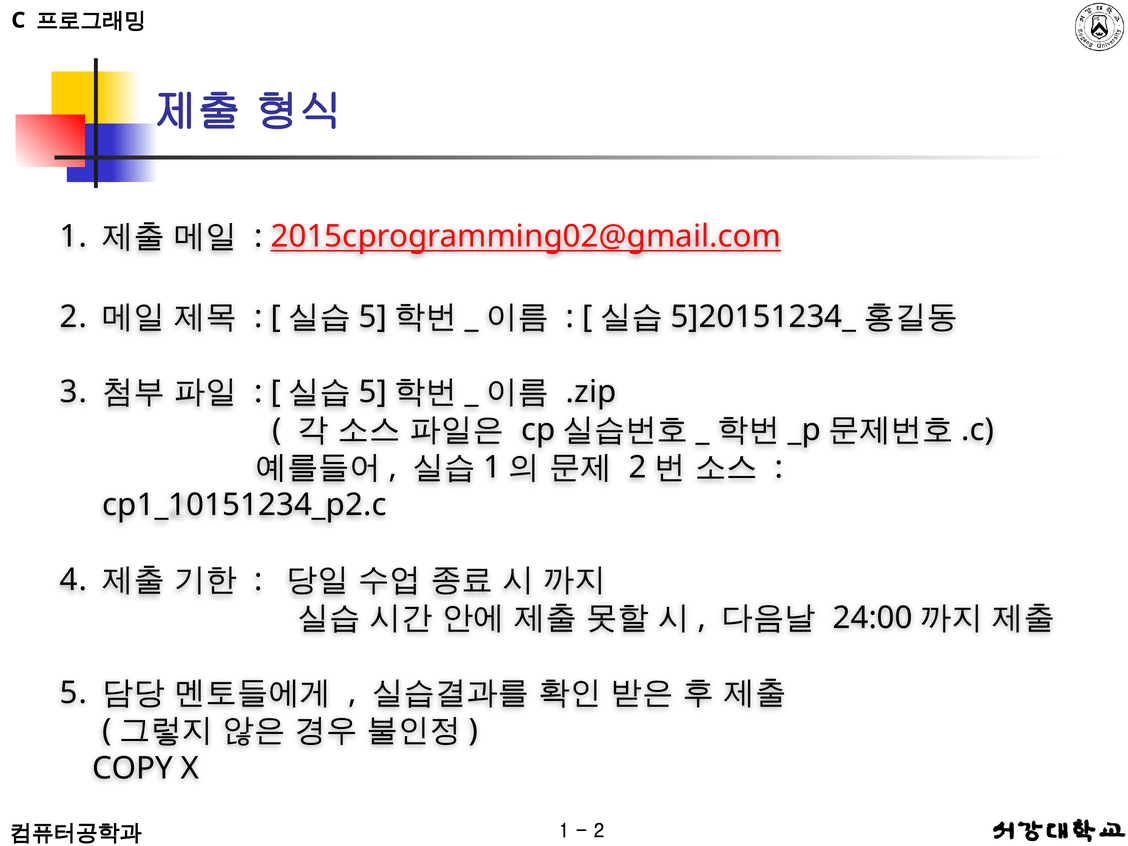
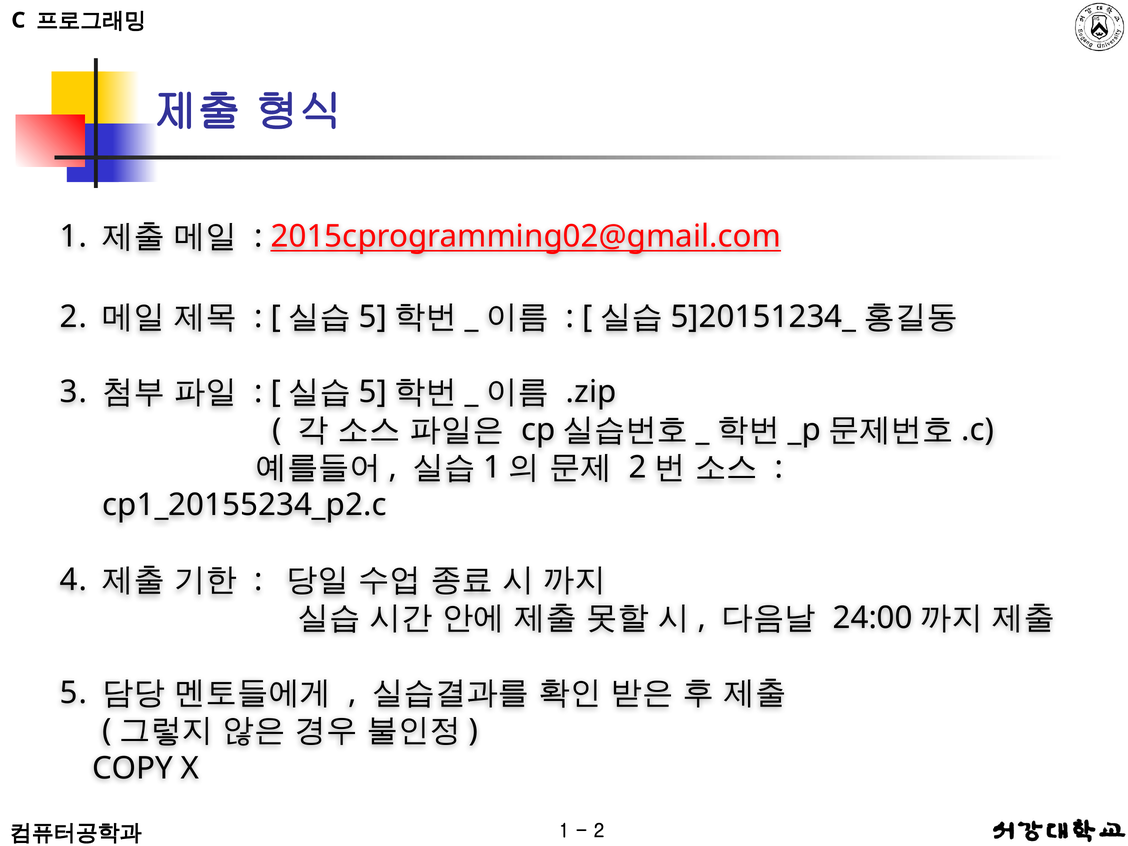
cp1_10151234_p2.c: cp1_10151234_p2.c -> cp1_20155234_p2.c
